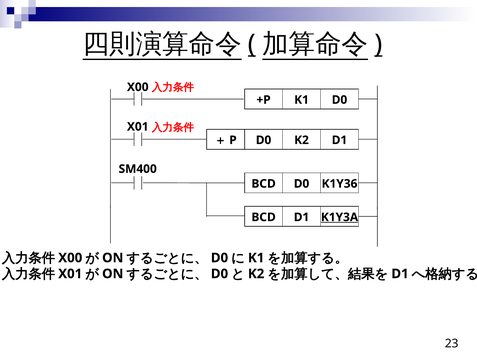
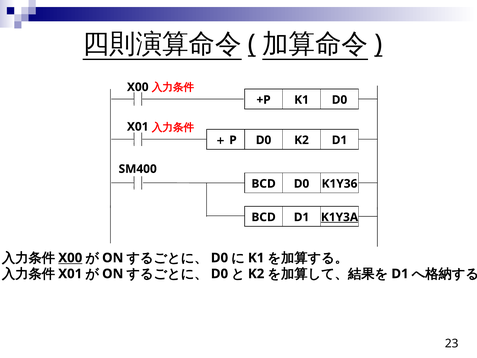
X00 at (70, 258) underline: none -> present
